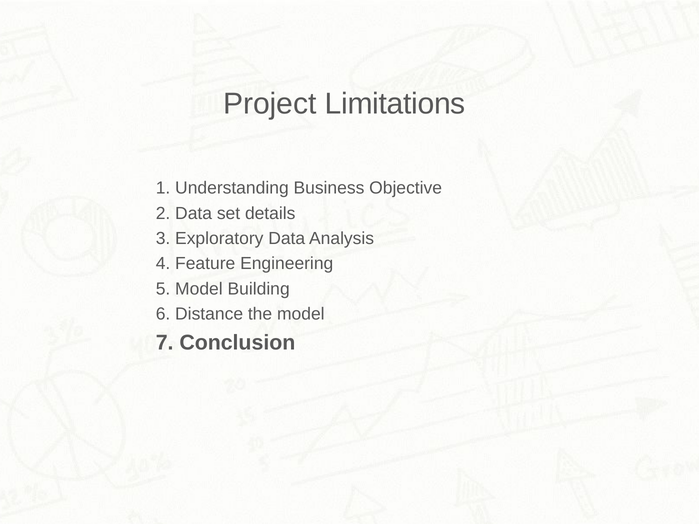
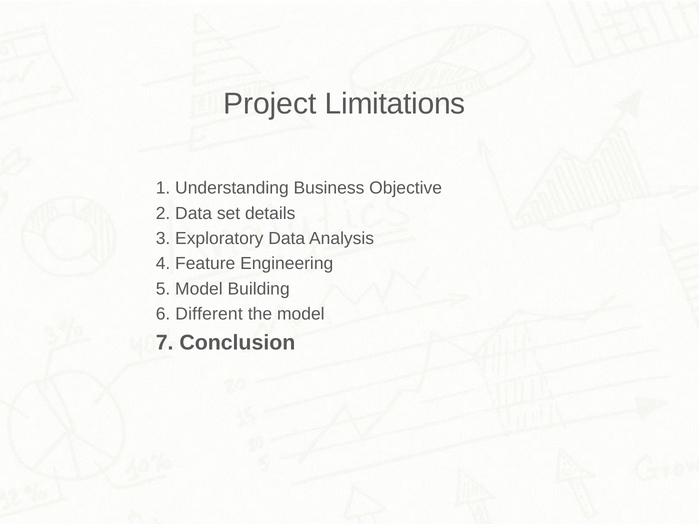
Distance: Distance -> Different
